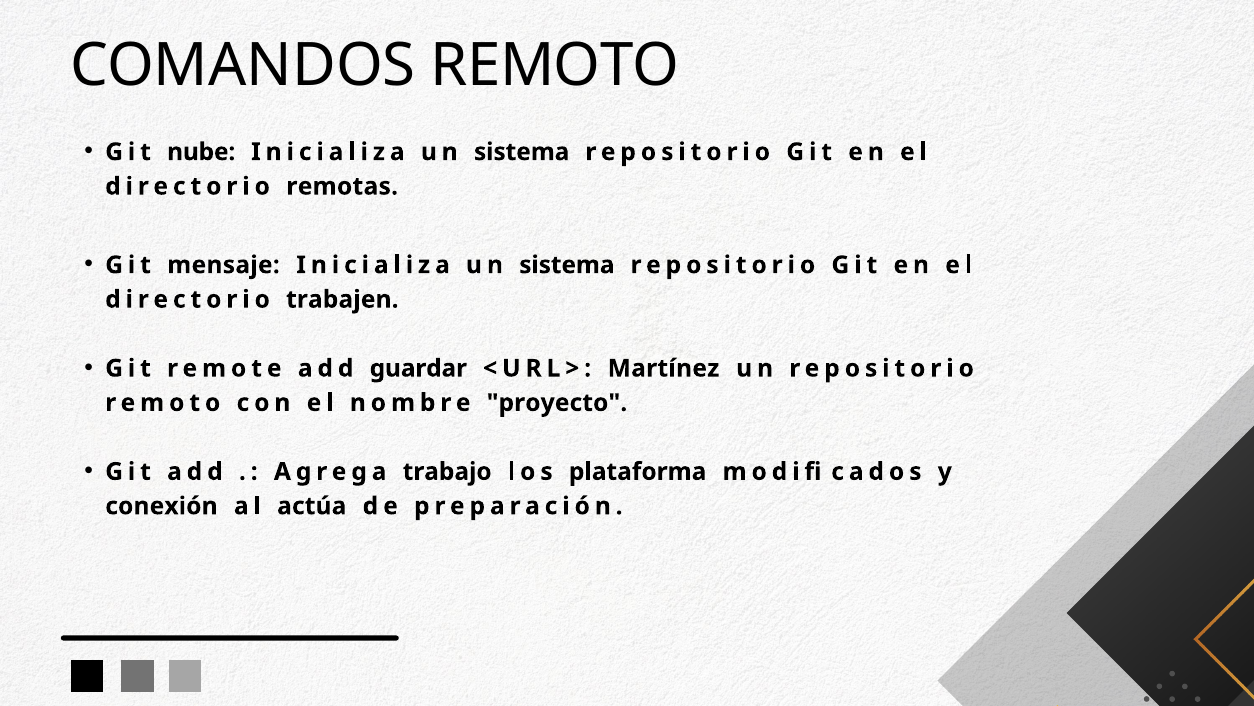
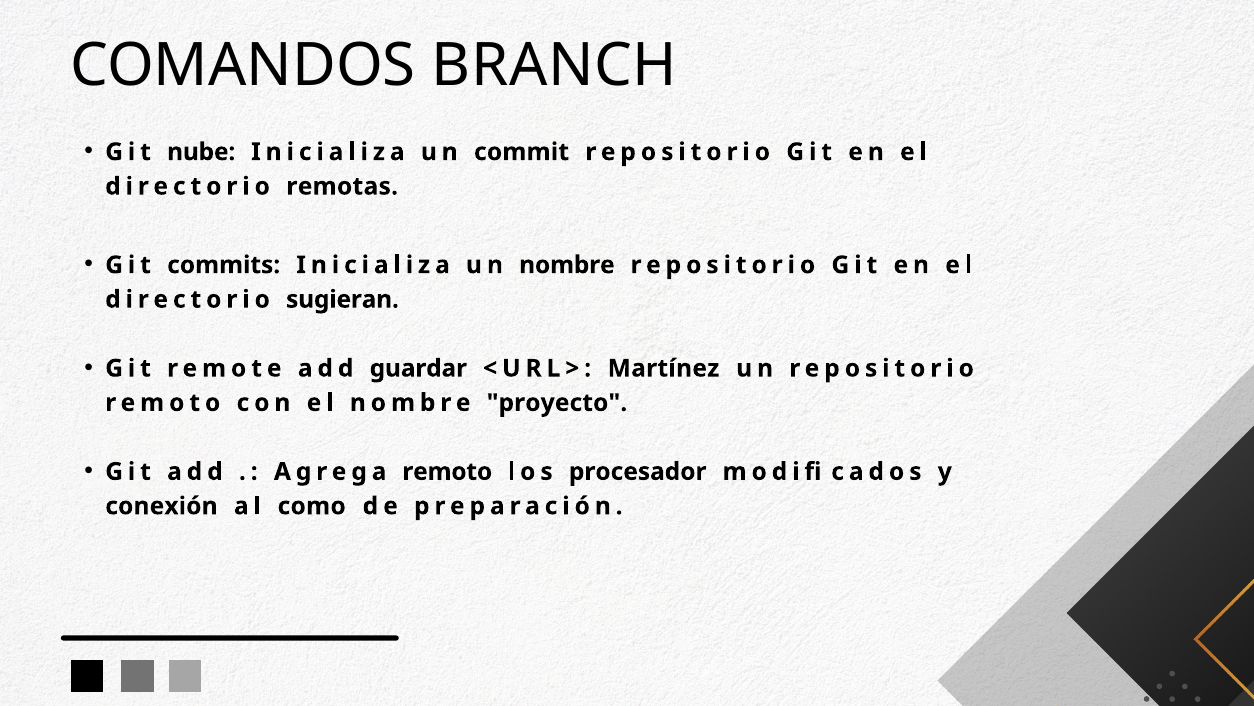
COMANDOS REMOTO: REMOTO -> BRANCH
sistema at (522, 152): sistema -> commit
mensaje: mensaje -> commits
sistema at (567, 265): sistema -> nombre
trabajen: trabajen -> sugieran
Agrega trabajo: trabajo -> remoto
plataforma: plataforma -> procesador
actúa: actúa -> como
